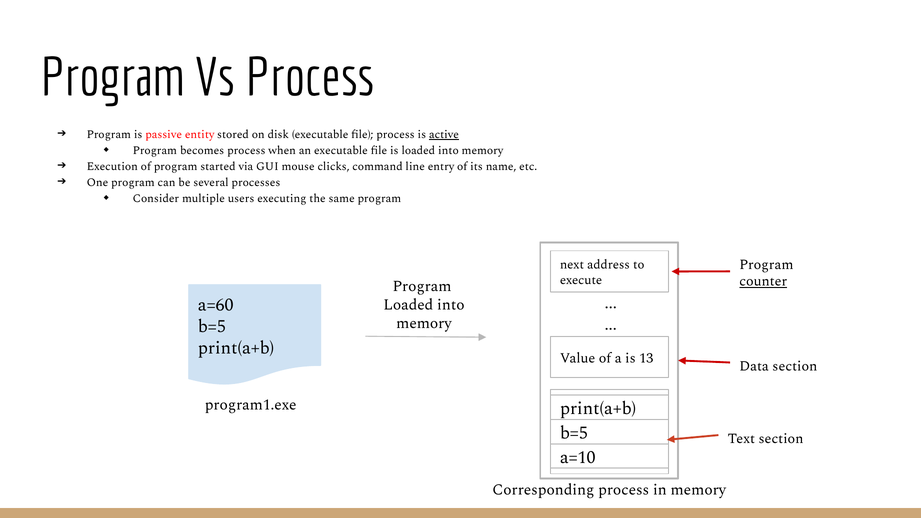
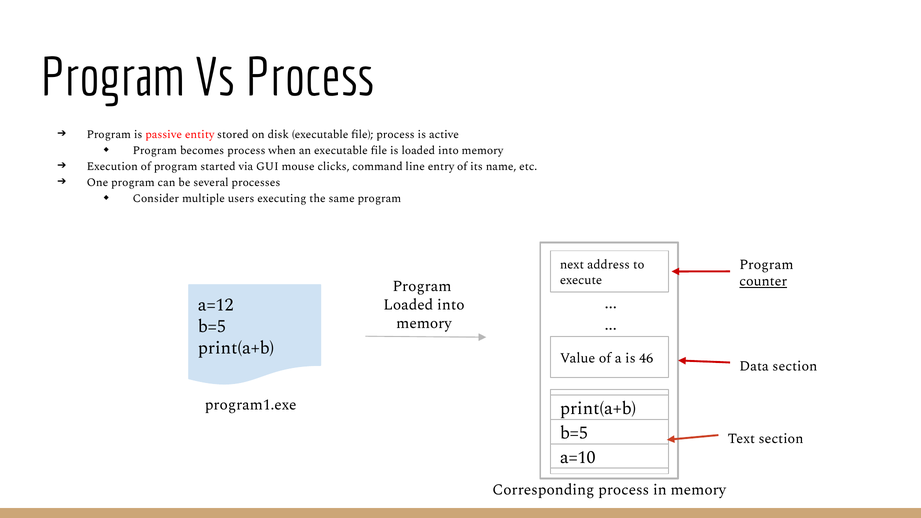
active underline: present -> none
a=60: a=60 -> a=12
13: 13 -> 46
